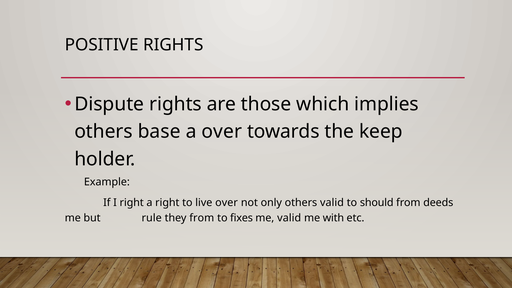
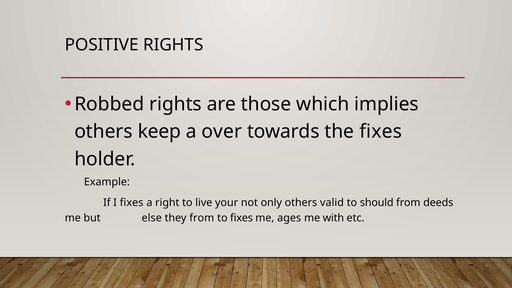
Dispute: Dispute -> Robbed
base: base -> keep
the keep: keep -> fixes
I right: right -> fixes
live over: over -> your
rule: rule -> else
me valid: valid -> ages
